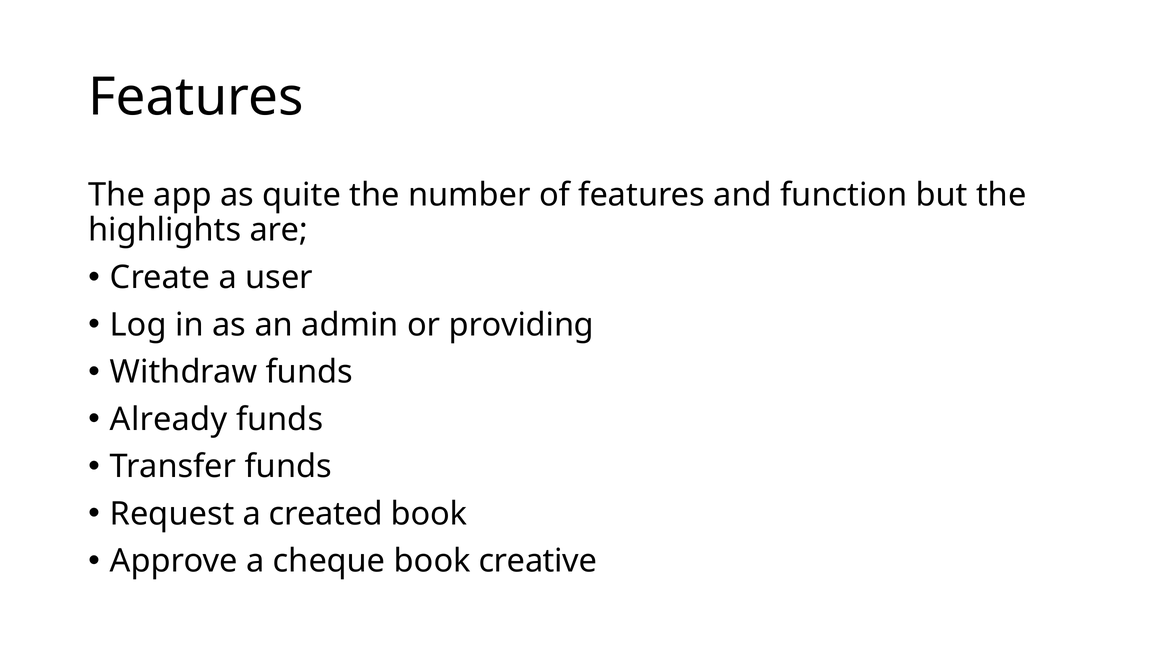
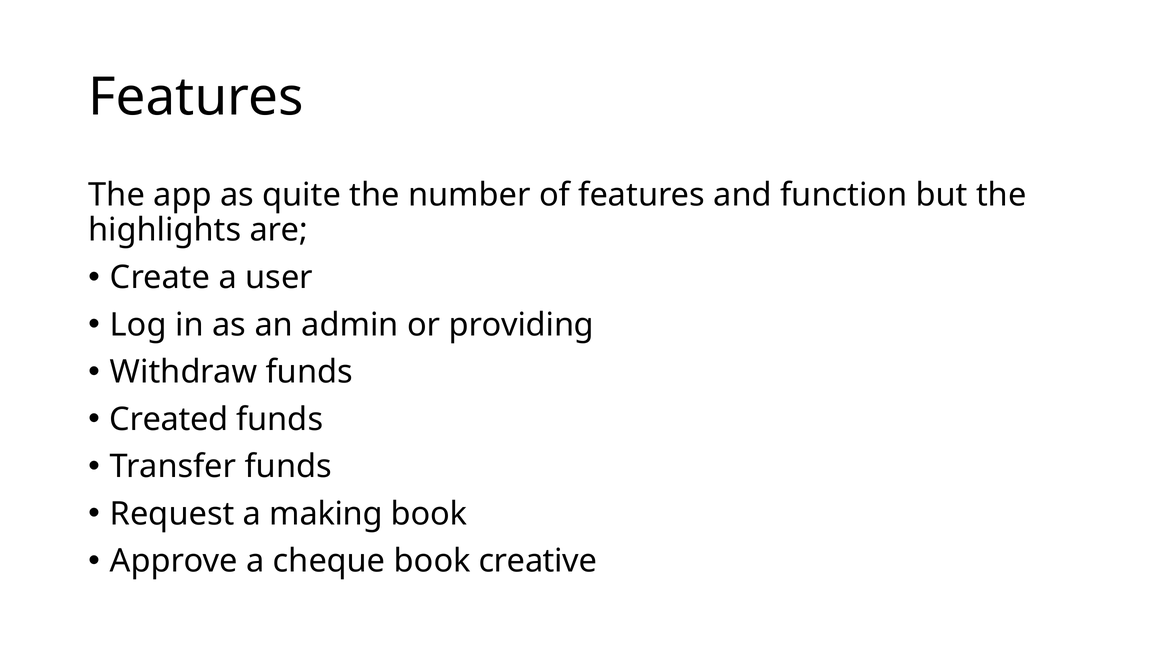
Already: Already -> Created
created: created -> making
